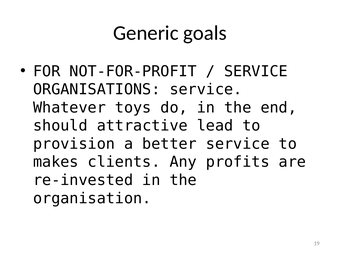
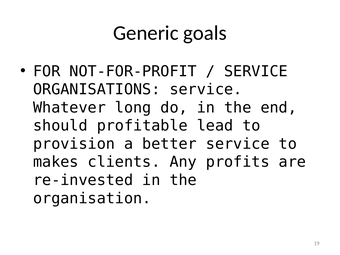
toys: toys -> long
attractive: attractive -> profitable
